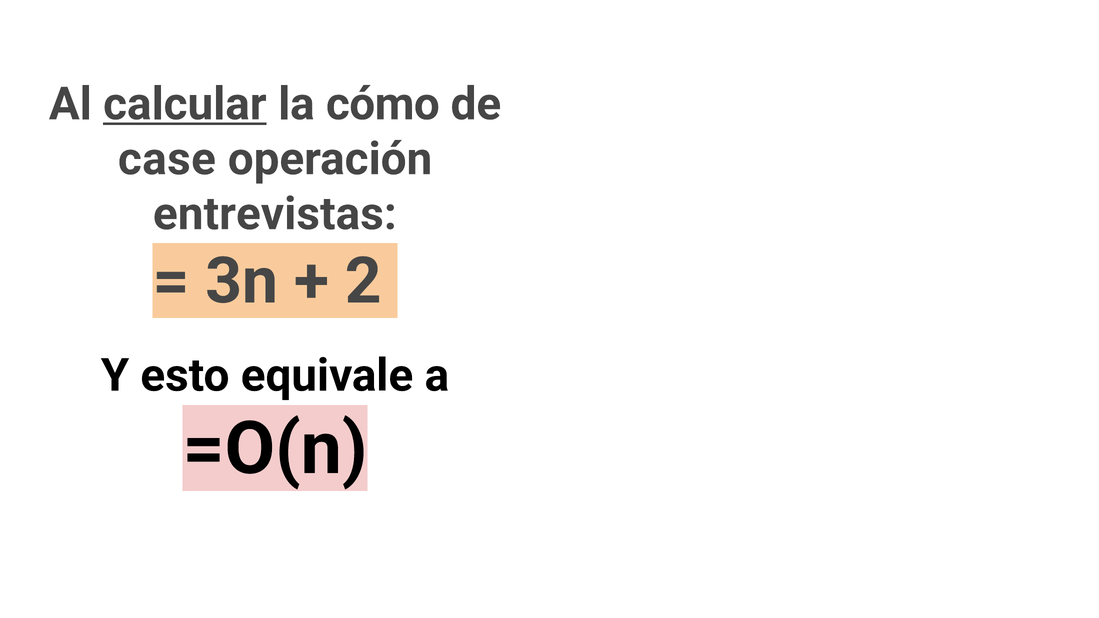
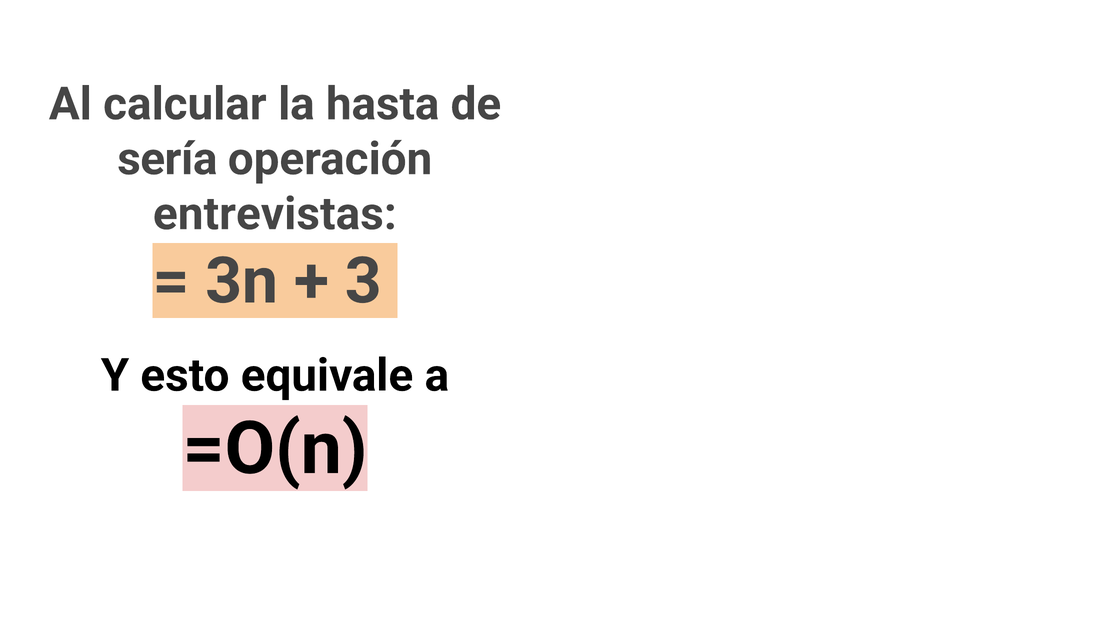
calcular underline: present -> none
cómo: cómo -> hasta
case: case -> sería
2: 2 -> 3
